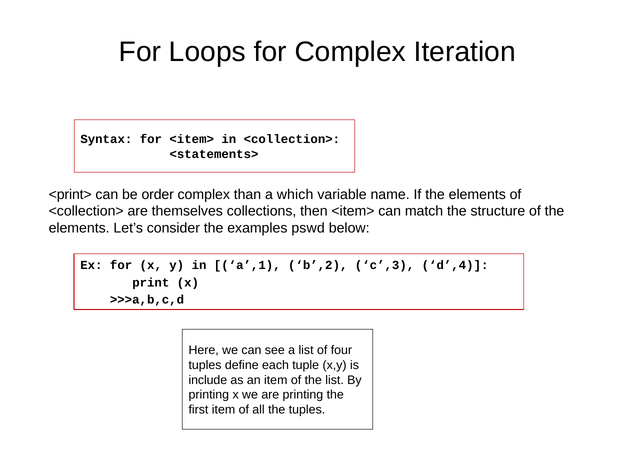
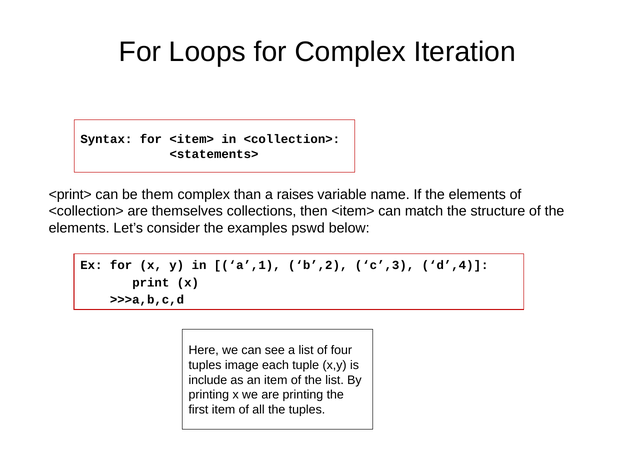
order: order -> them
which: which -> raises
define: define -> image
